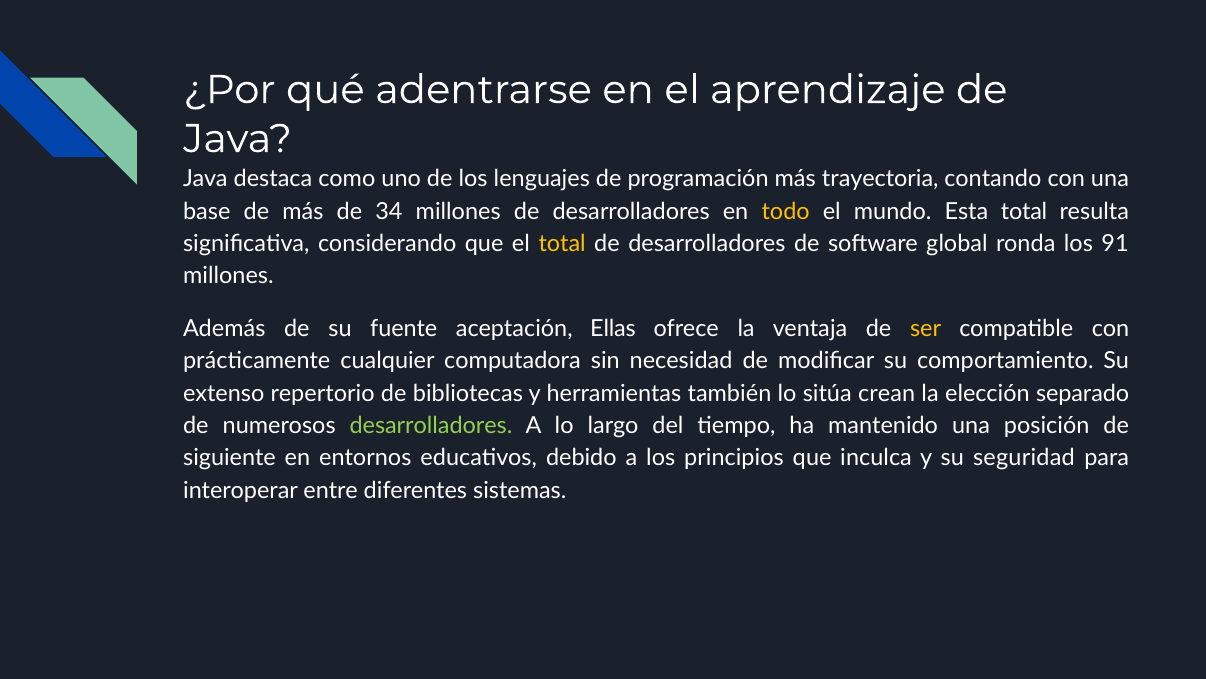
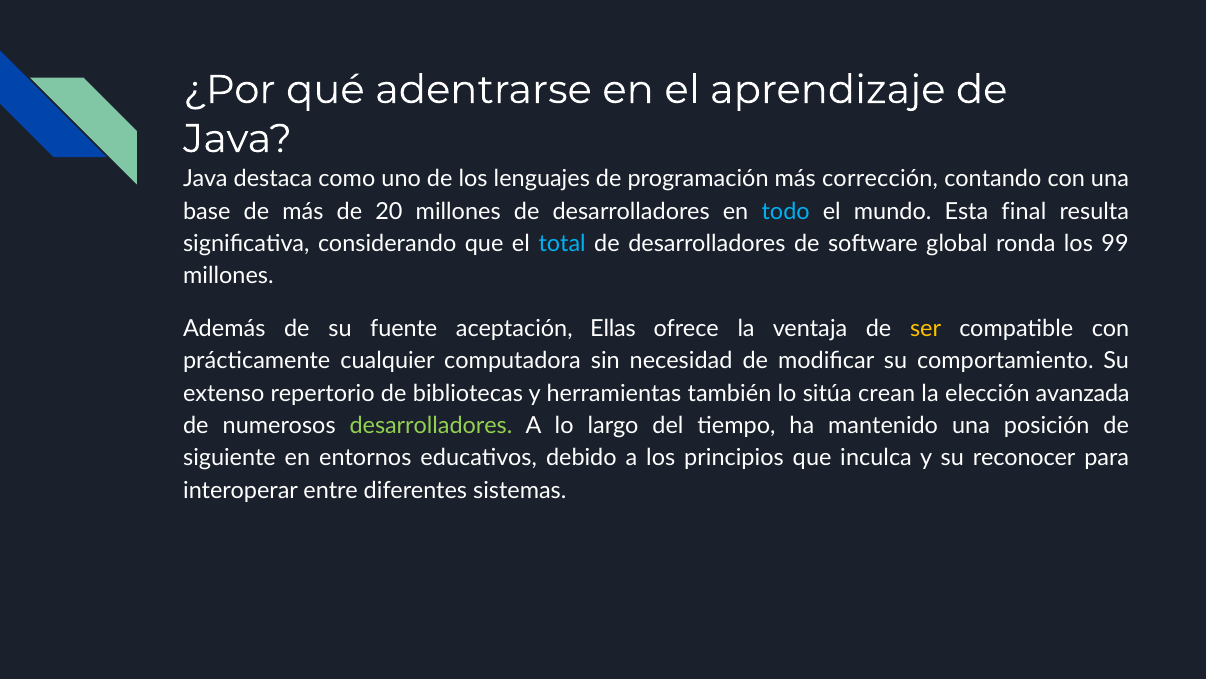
trayectoria: trayectoria -> corrección
34: 34 -> 20
todo colour: yellow -> light blue
Esta total: total -> final
total at (562, 244) colour: yellow -> light blue
91: 91 -> 99
separado: separado -> avanzada
seguridad: seguridad -> reconocer
